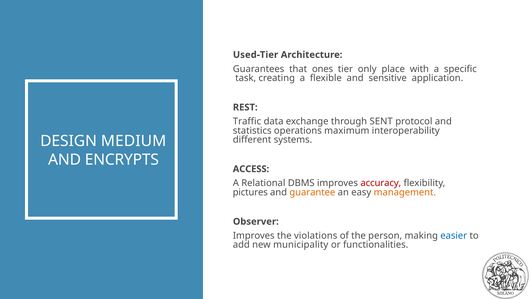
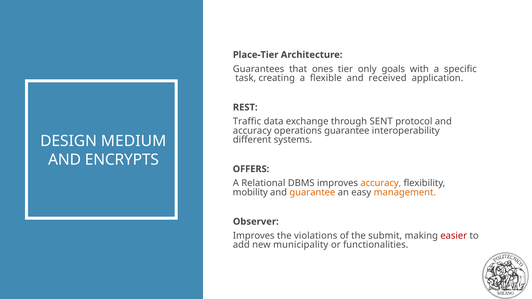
Used-Tier: Used-Tier -> Place-Tier
place: place -> goals
sensitive: sensitive -> received
statistics at (252, 131): statistics -> accuracy
operations maximum: maximum -> guarantee
ACCESS: ACCESS -> OFFERS
accuracy at (381, 183) colour: red -> orange
pictures: pictures -> mobility
person: person -> submit
easier colour: blue -> red
